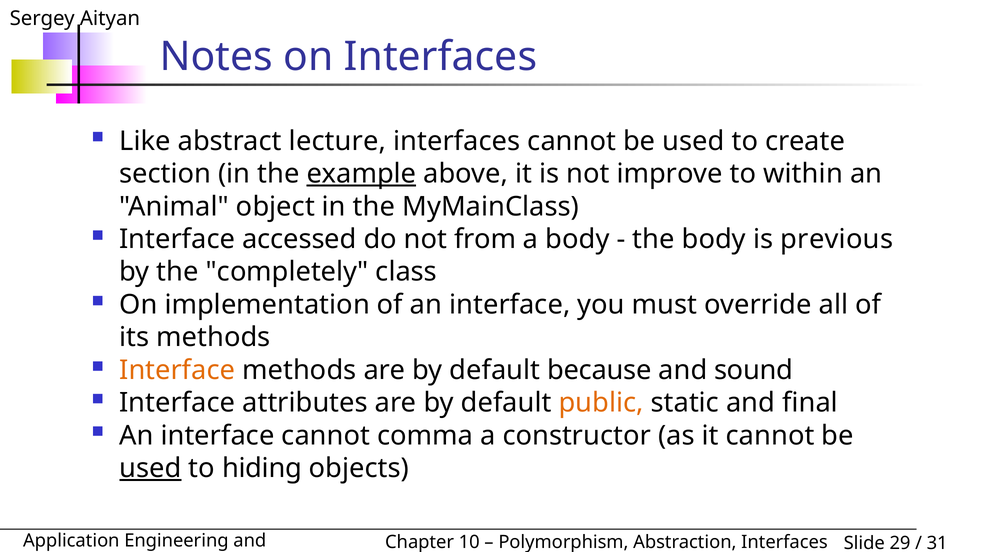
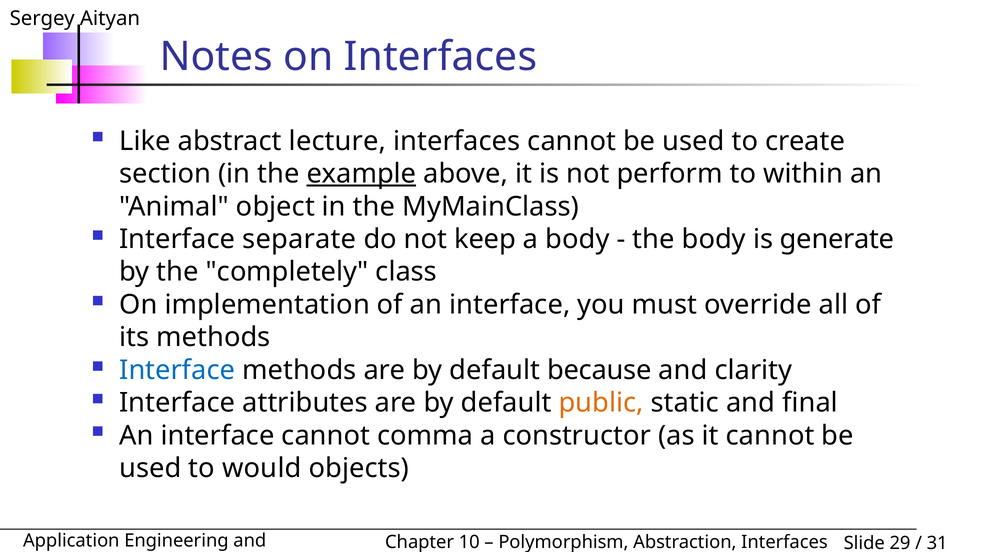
improve: improve -> perform
accessed: accessed -> separate
from: from -> keep
previous: previous -> generate
Interface at (177, 370) colour: orange -> blue
sound: sound -> clarity
used at (150, 469) underline: present -> none
hiding: hiding -> would
